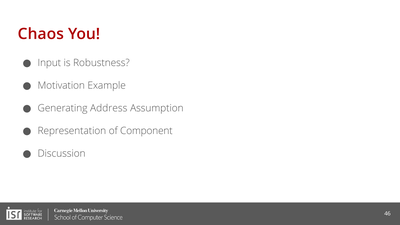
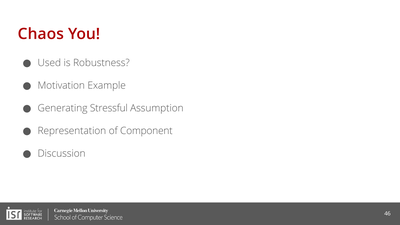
Input: Input -> Used
Address: Address -> Stressful
